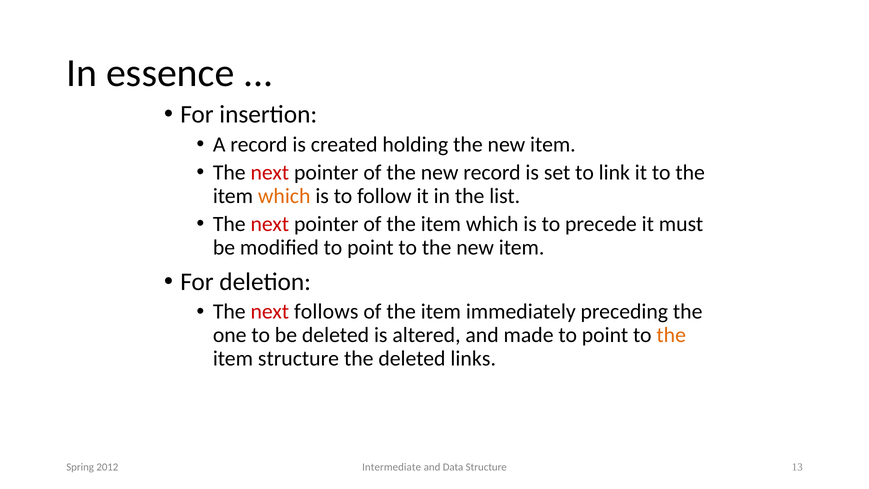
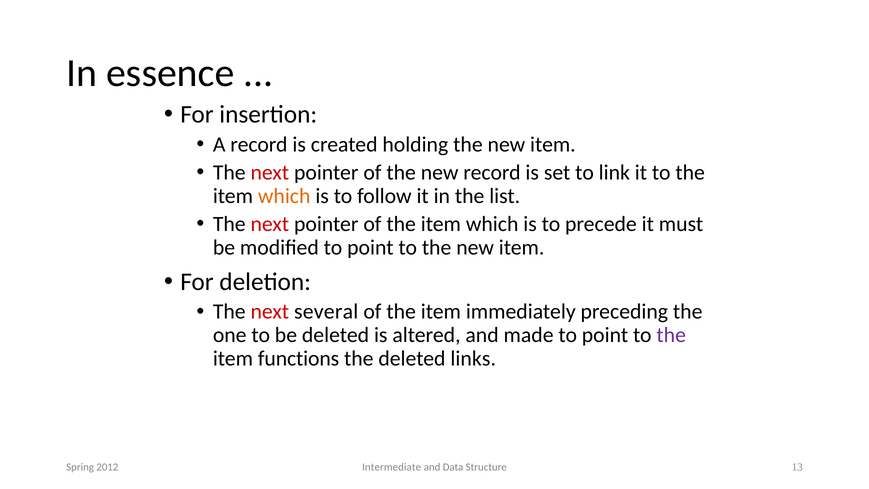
follows: follows -> several
the at (671, 335) colour: orange -> purple
item structure: structure -> functions
